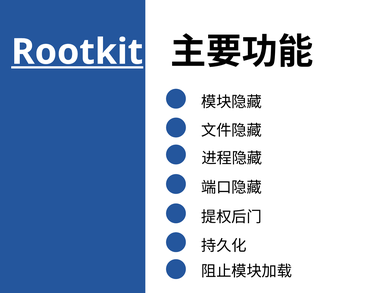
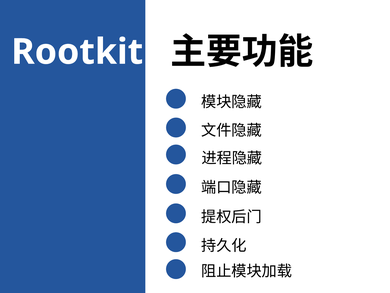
Rootkit underline: present -> none
